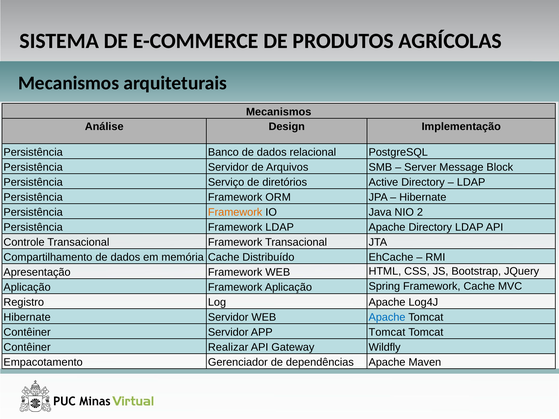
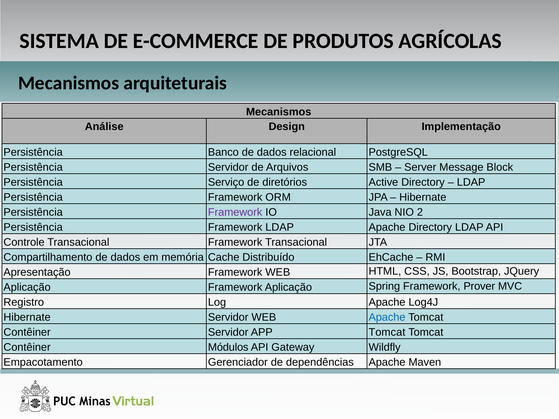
Framework at (235, 212) colour: orange -> purple
Framework Cache: Cache -> Prover
Realizar: Realizar -> Módulos
